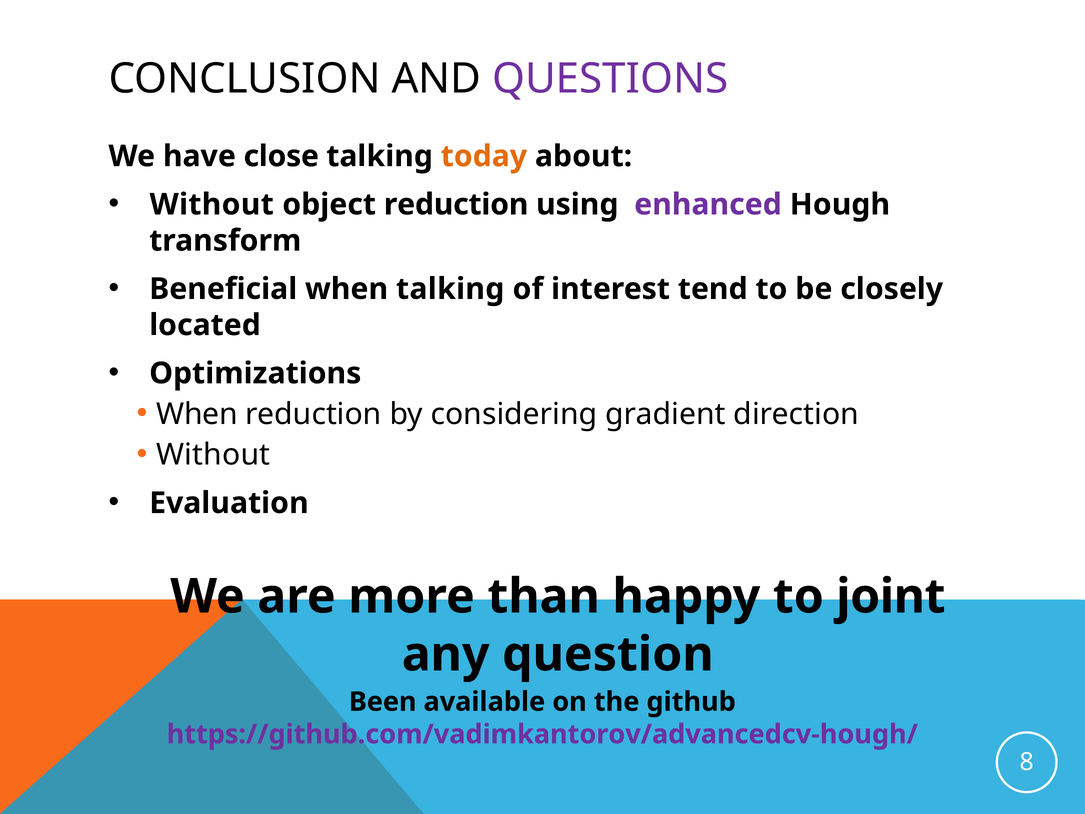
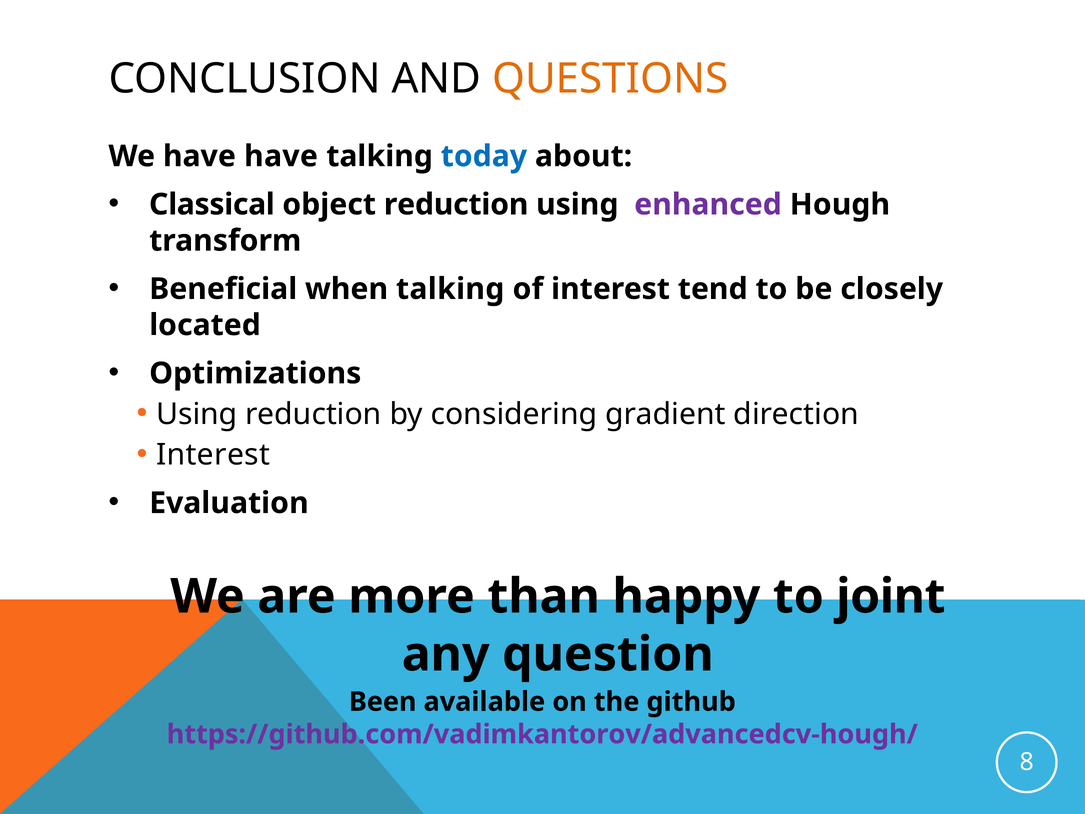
QUESTIONS colour: purple -> orange
have close: close -> have
today colour: orange -> blue
Without at (212, 204): Without -> Classical
When at (197, 414): When -> Using
Without at (213, 455): Without -> Interest
